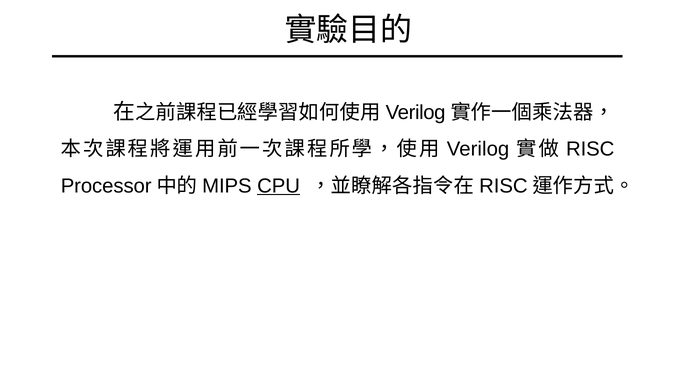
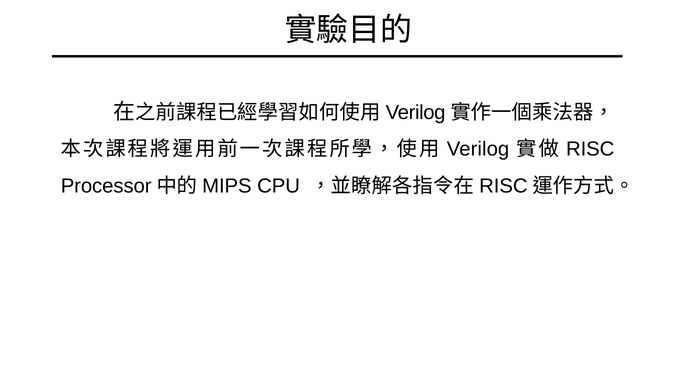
CPU underline: present -> none
